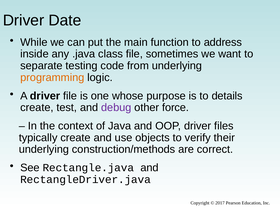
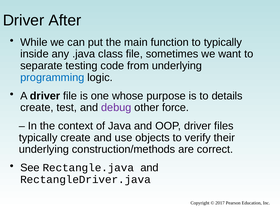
Date: Date -> After
to address: address -> typically
programming colour: orange -> blue
